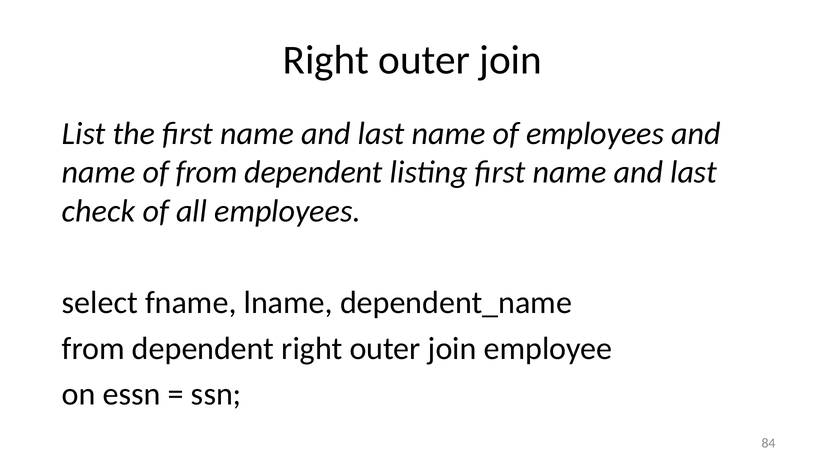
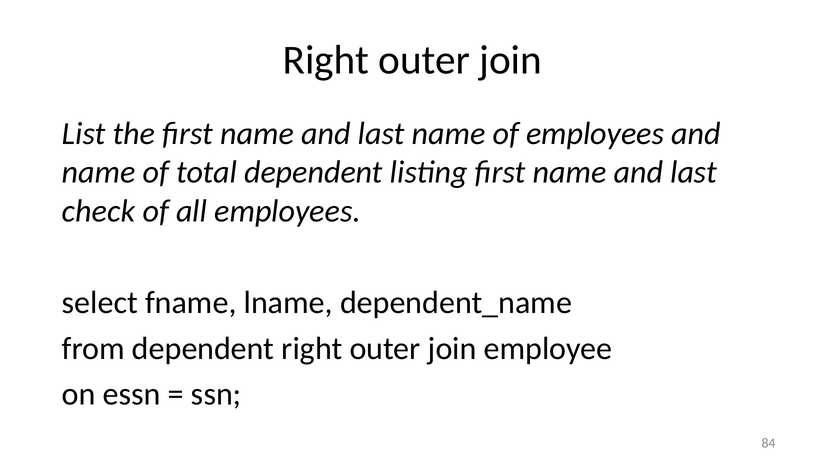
of from: from -> total
